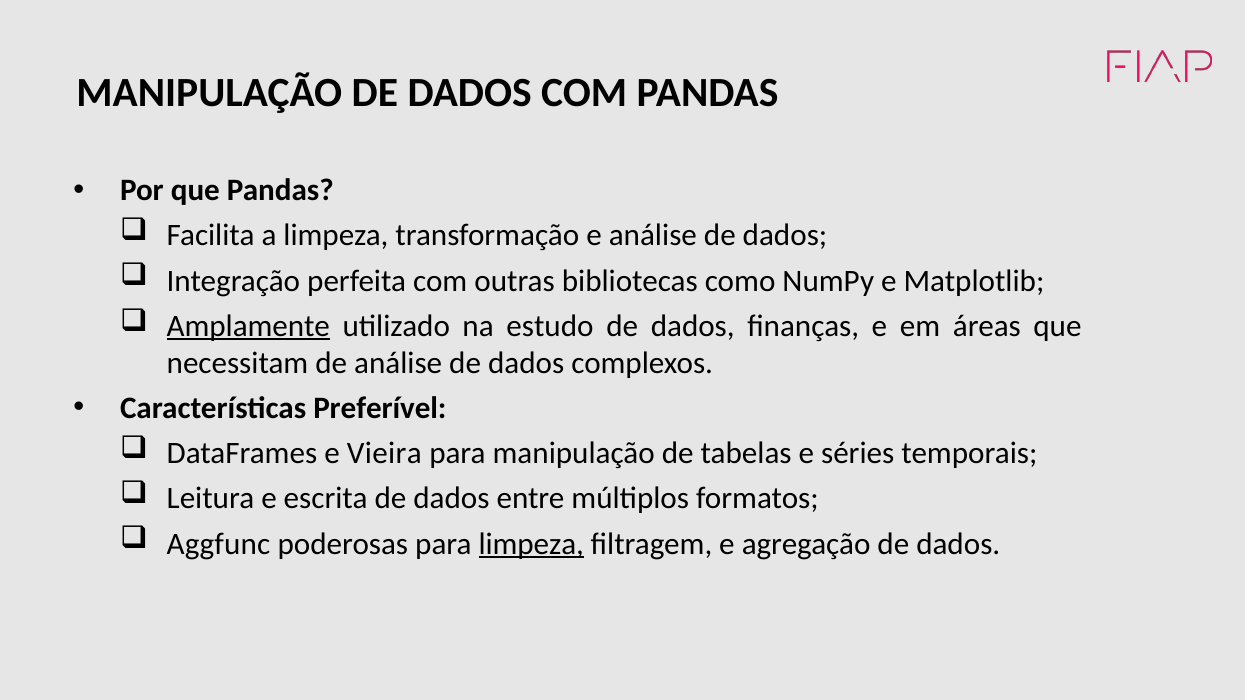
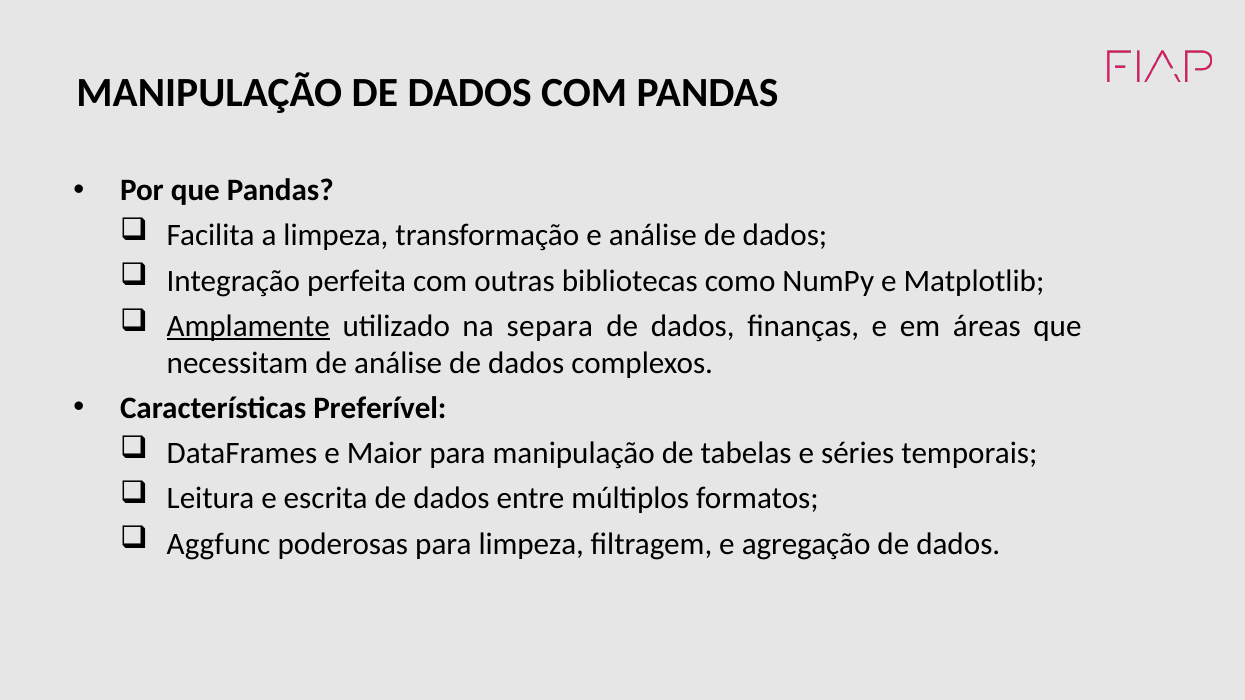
estudo: estudo -> separa
Vieira: Vieira -> Maior
limpeza at (531, 544) underline: present -> none
